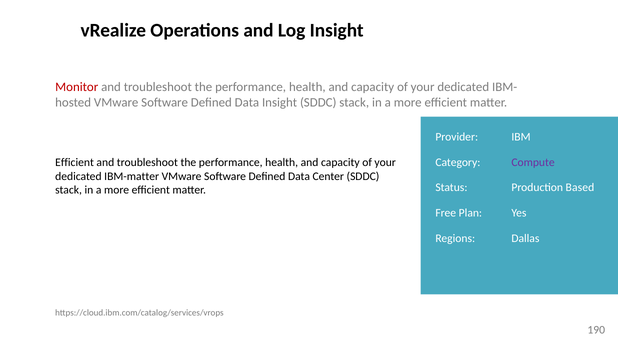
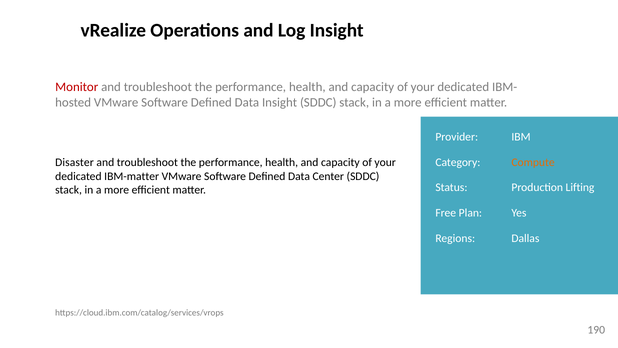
Efficient at (75, 162): Efficient -> Disaster
Compute colour: purple -> orange
Based: Based -> Lifting
